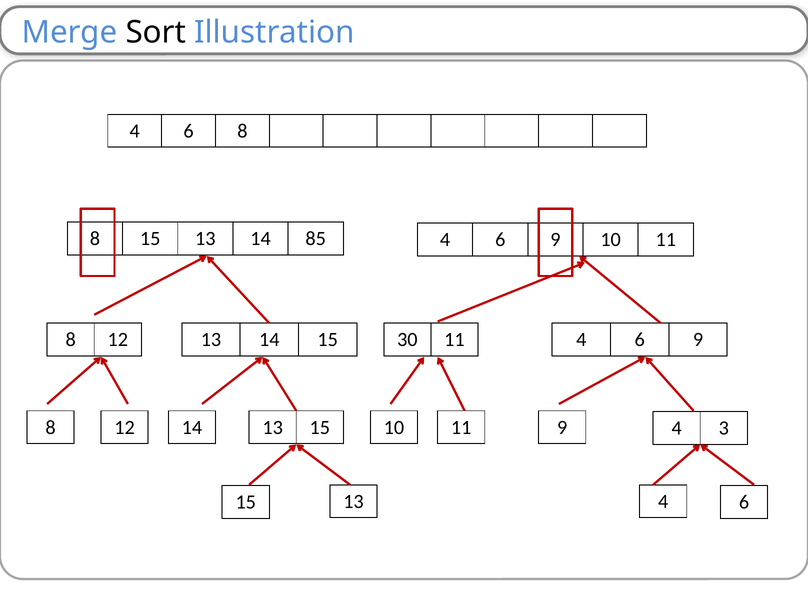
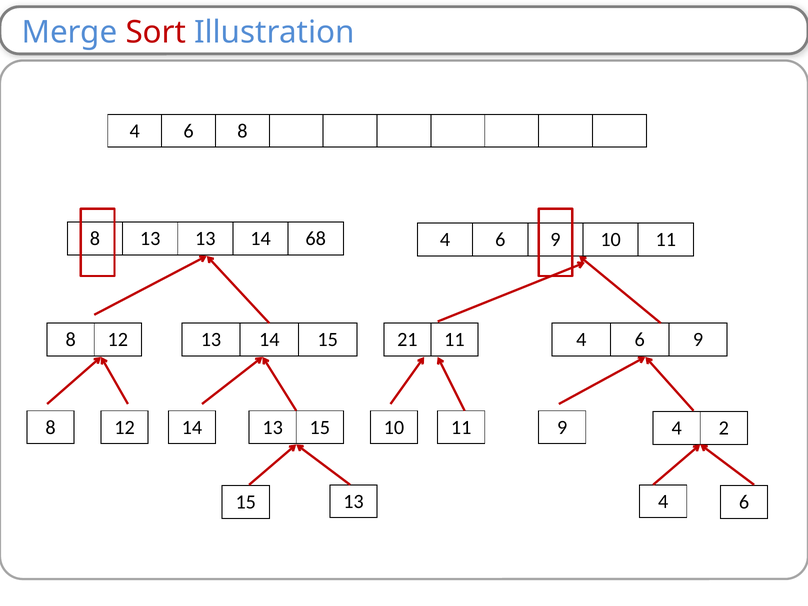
Sort colour: black -> red
8 15: 15 -> 13
85: 85 -> 68
30: 30 -> 21
3: 3 -> 2
